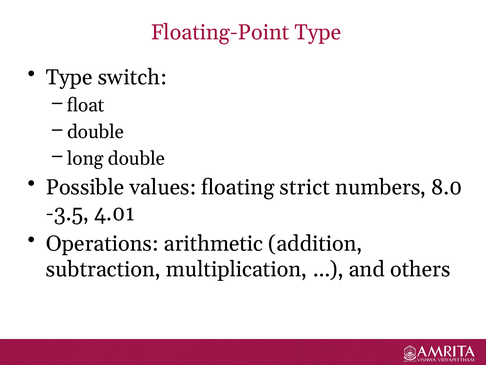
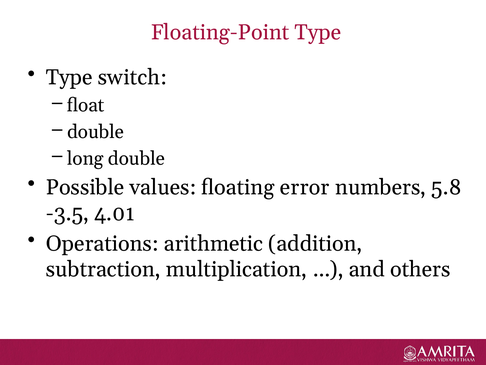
strict: strict -> error
8.0: 8.0 -> 5.8
